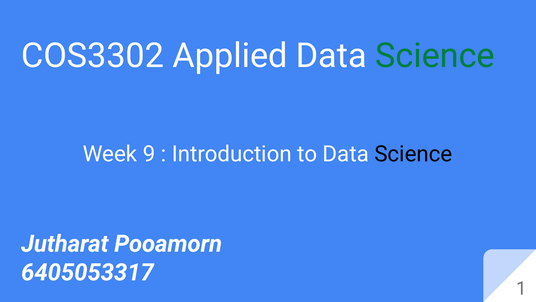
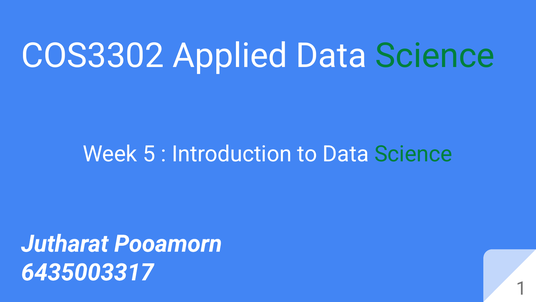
9: 9 -> 5
Science at (413, 154) colour: black -> green
6405053317: 6405053317 -> 6435003317
